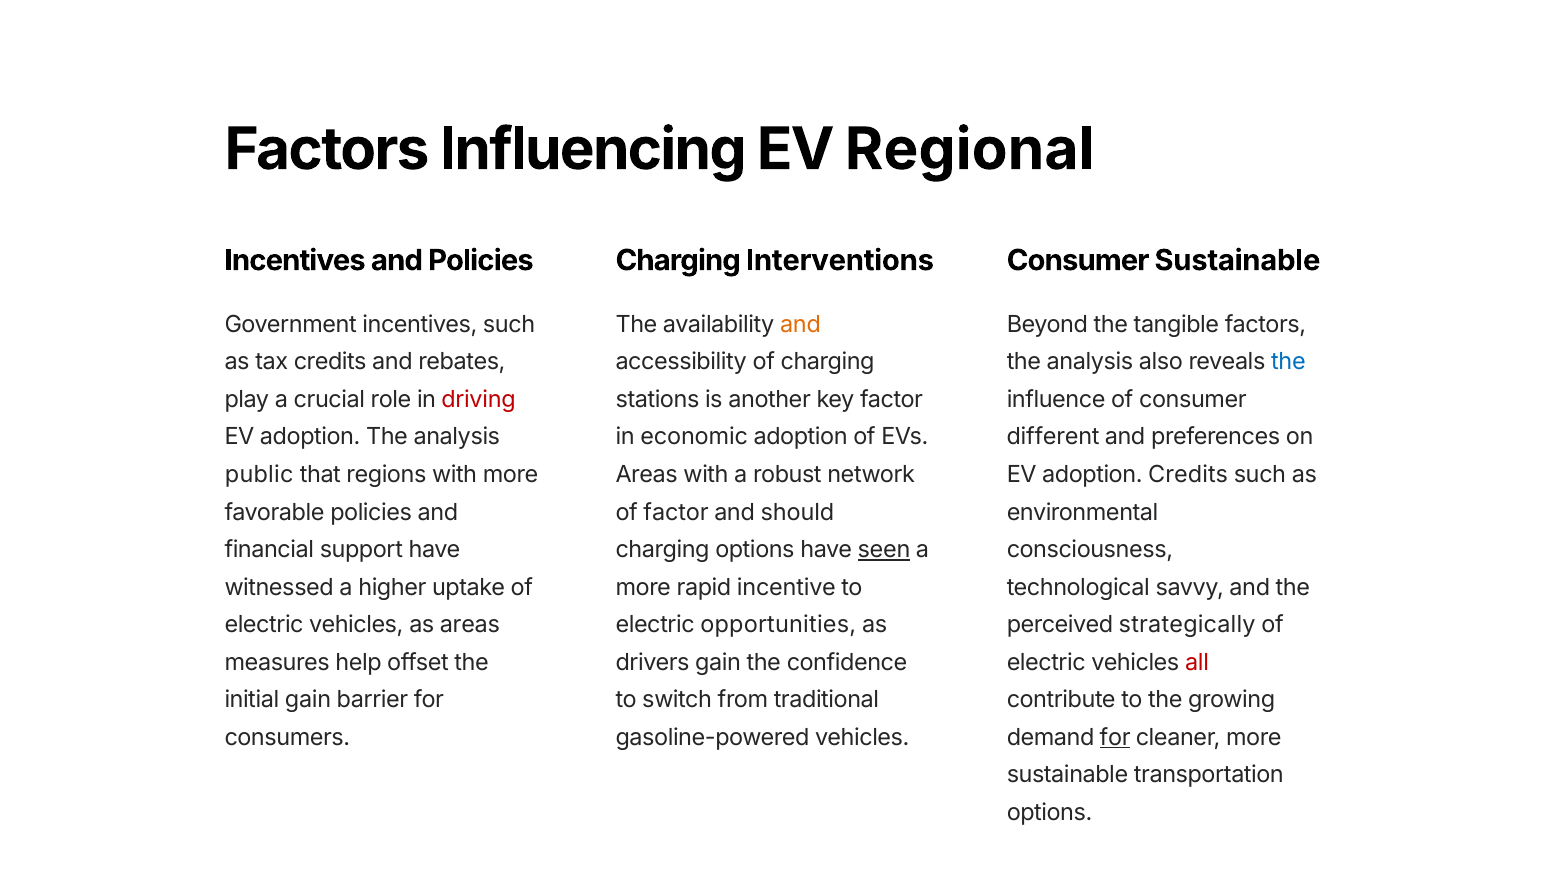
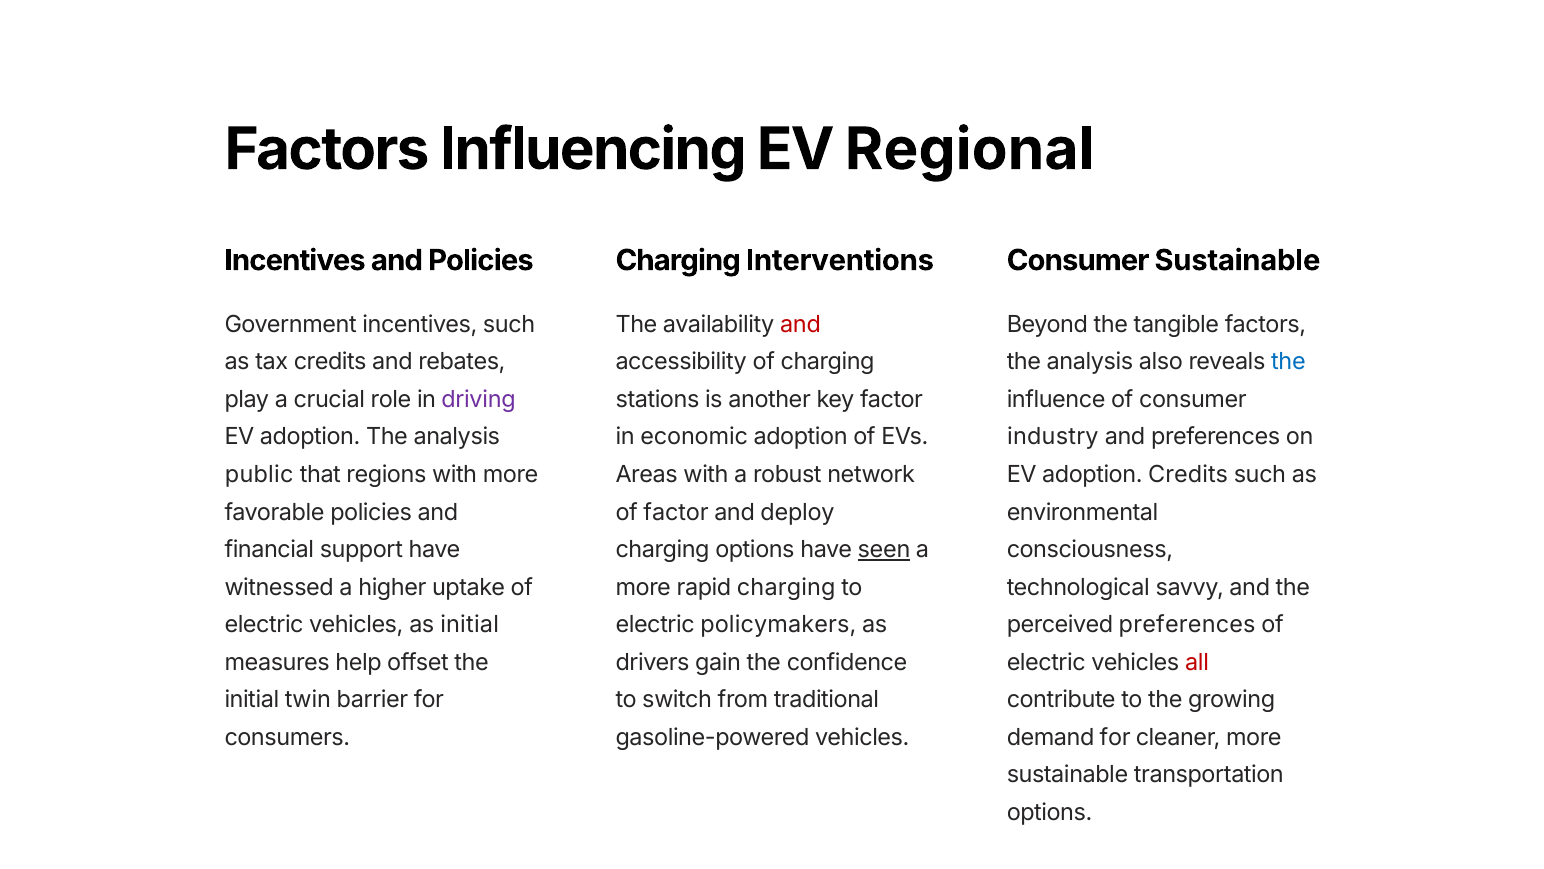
and at (800, 325) colour: orange -> red
driving colour: red -> purple
different: different -> industry
should: should -> deploy
rapid incentive: incentive -> charging
as areas: areas -> initial
opportunities: opportunities -> policymakers
perceived strategically: strategically -> preferences
initial gain: gain -> twin
for at (1115, 737) underline: present -> none
